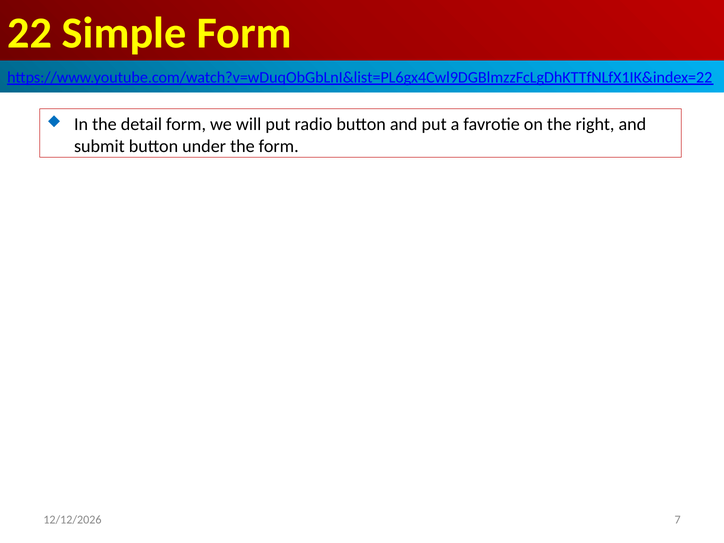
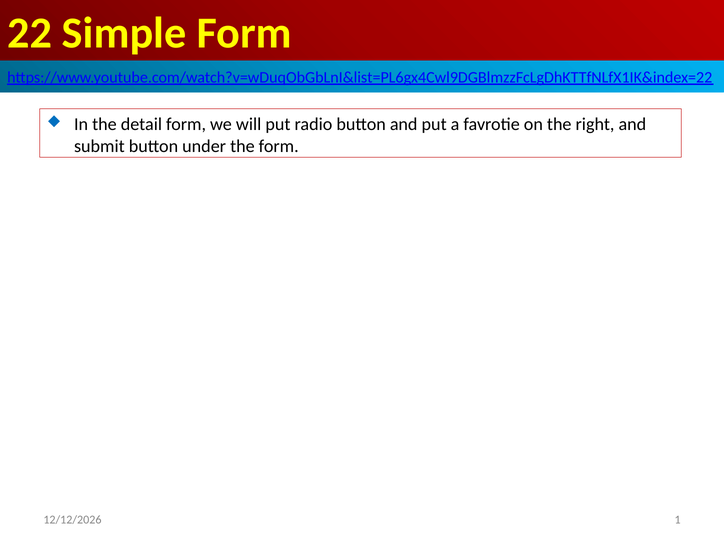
7: 7 -> 1
